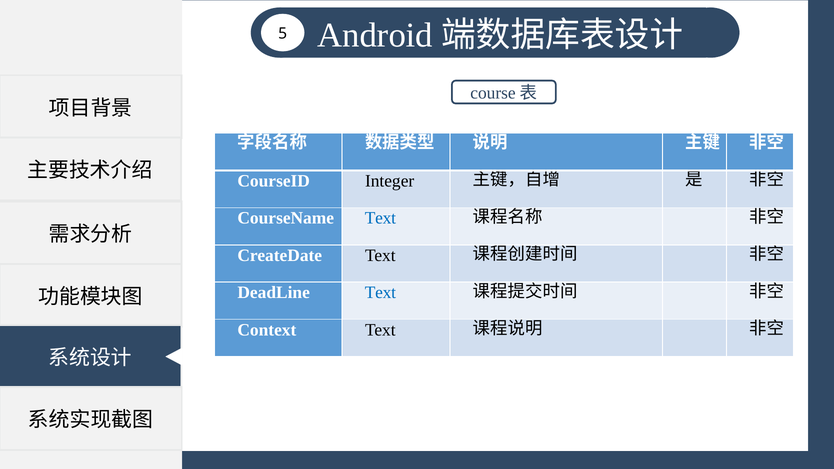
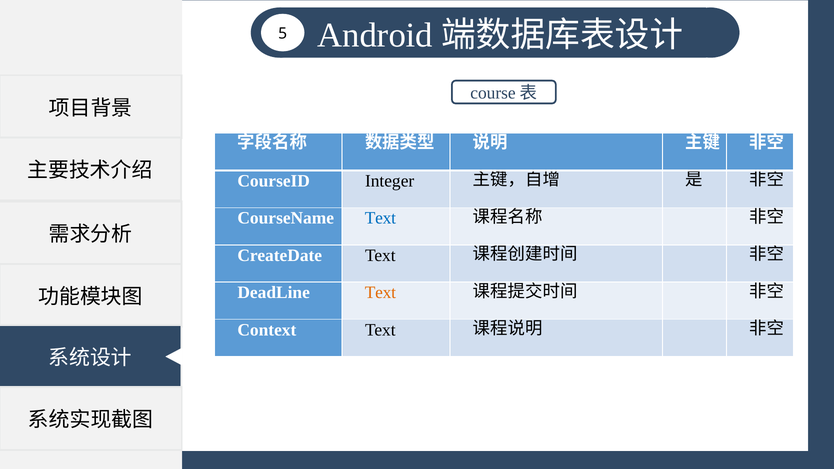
Text at (380, 293) colour: blue -> orange
